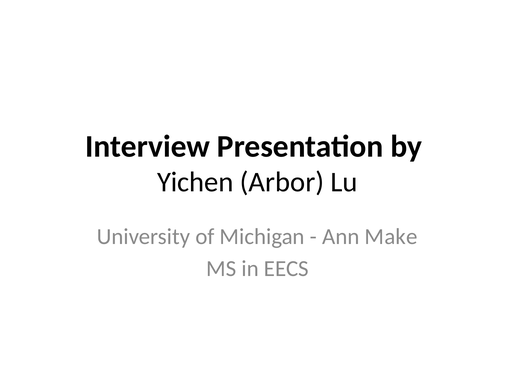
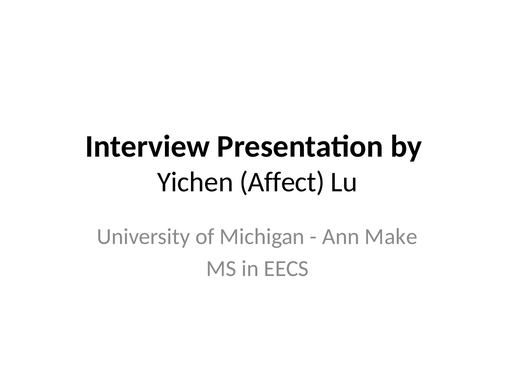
Arbor: Arbor -> Affect
